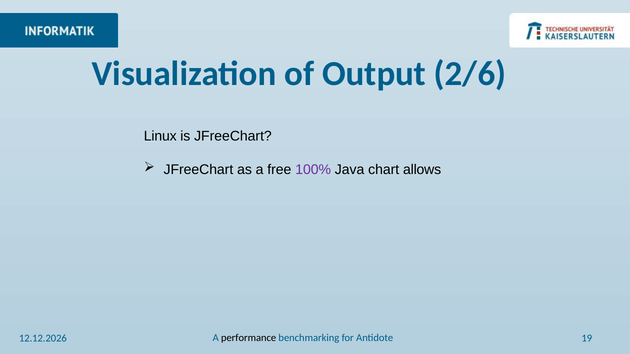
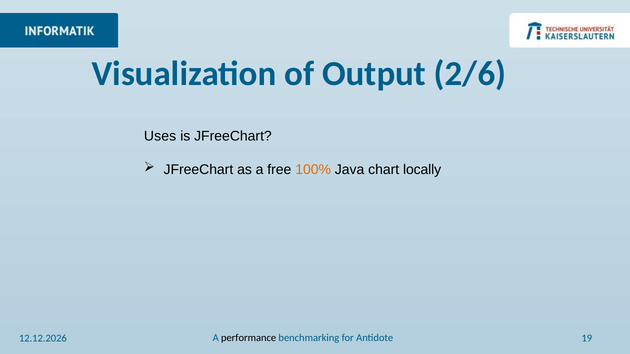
Linux: Linux -> Uses
100% colour: purple -> orange
allows: allows -> locally
